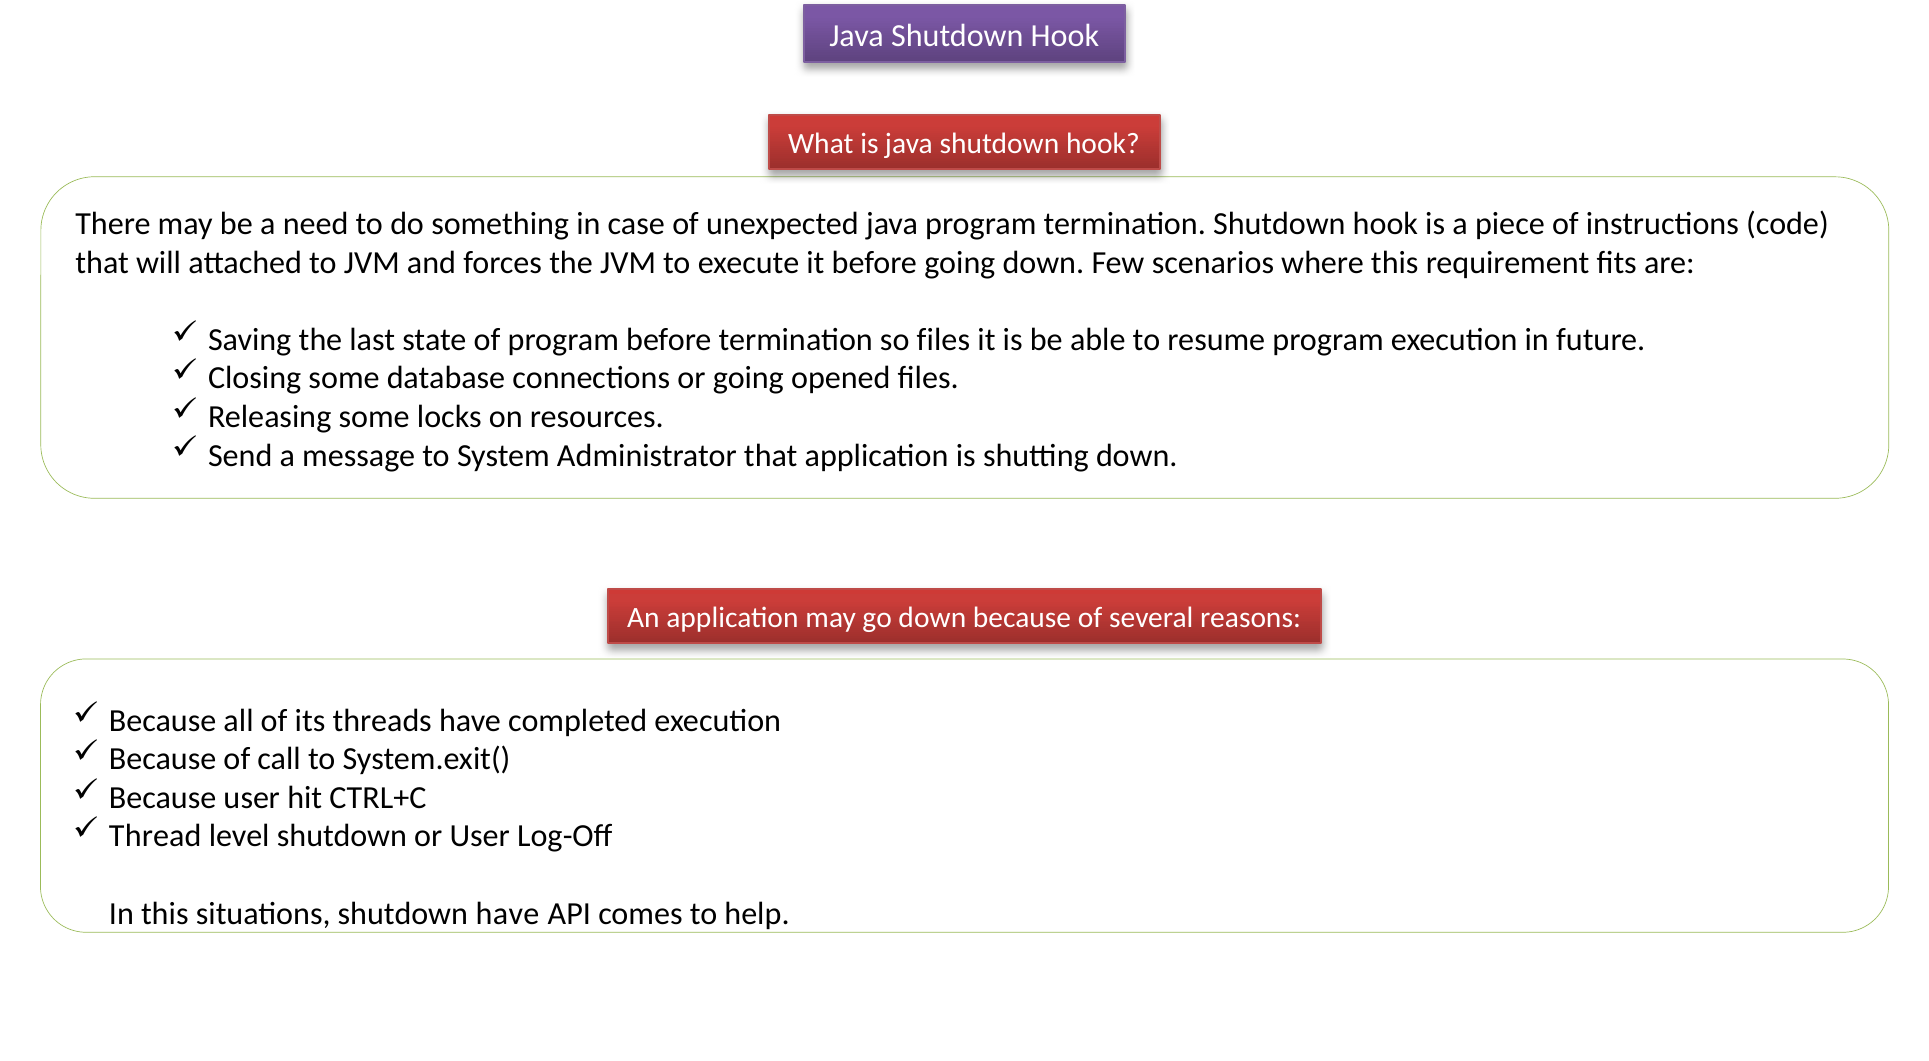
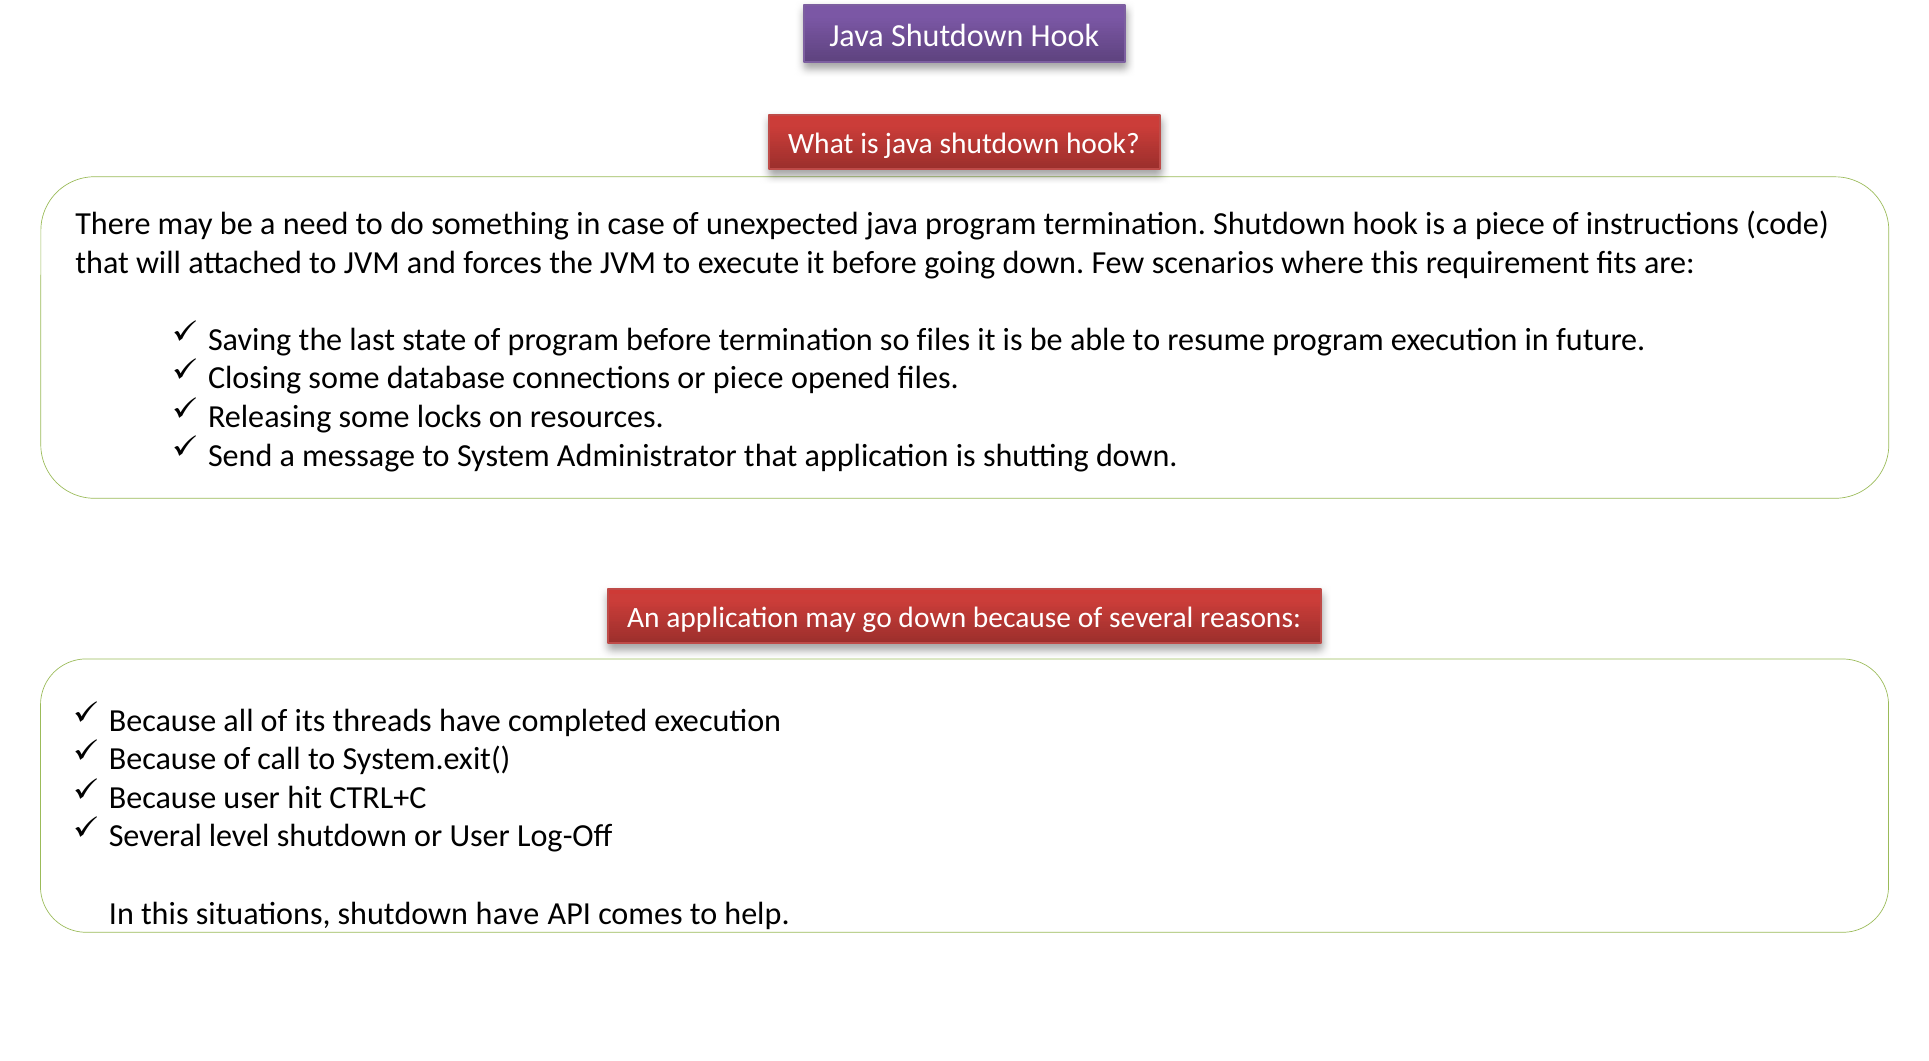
or going: going -> piece
Thread at (155, 836): Thread -> Several
